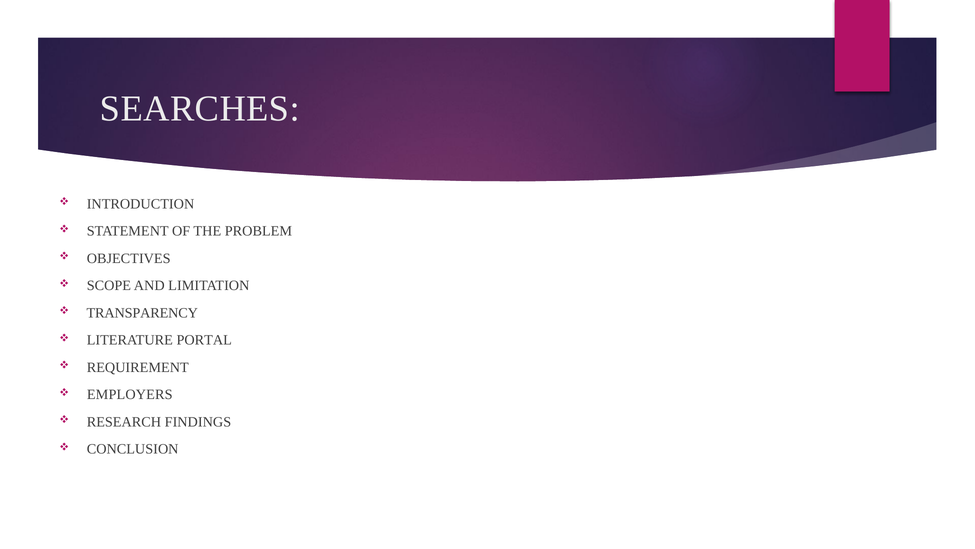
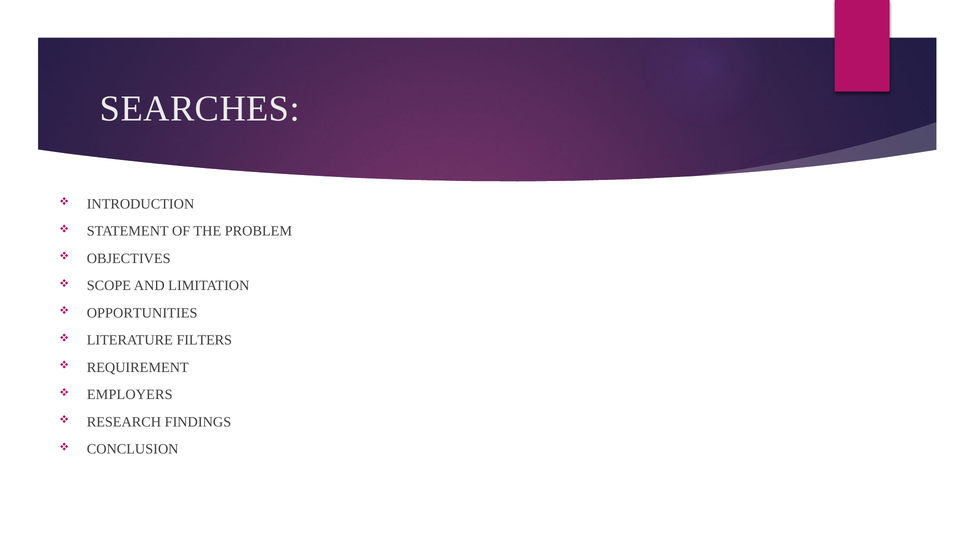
TRANSPARENCY: TRANSPARENCY -> OPPORTUNITIES
PORTAL: PORTAL -> FILTERS
